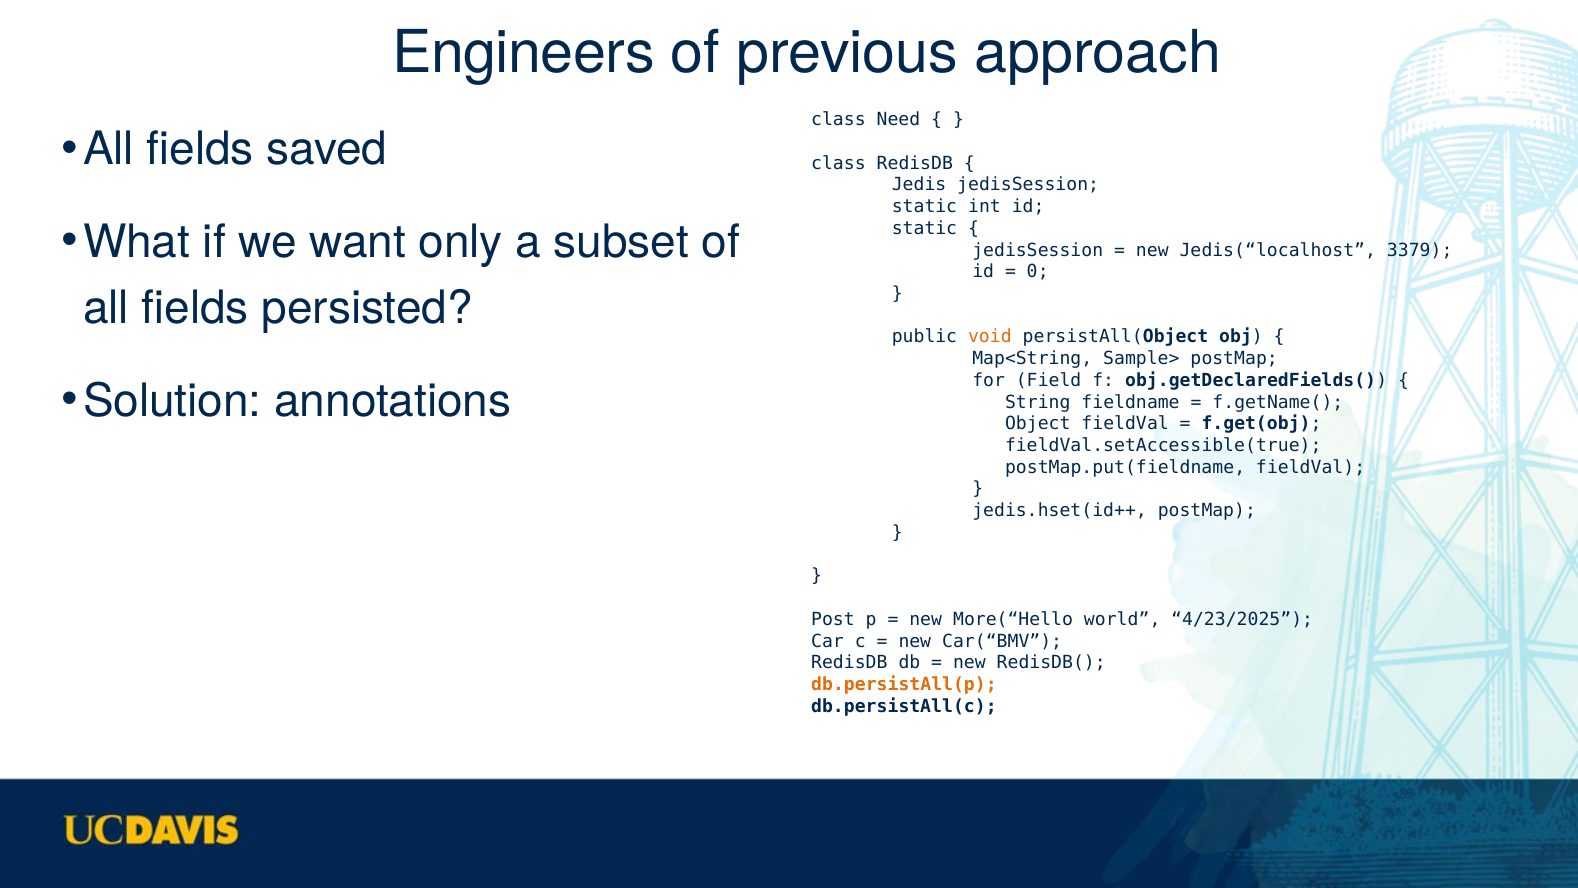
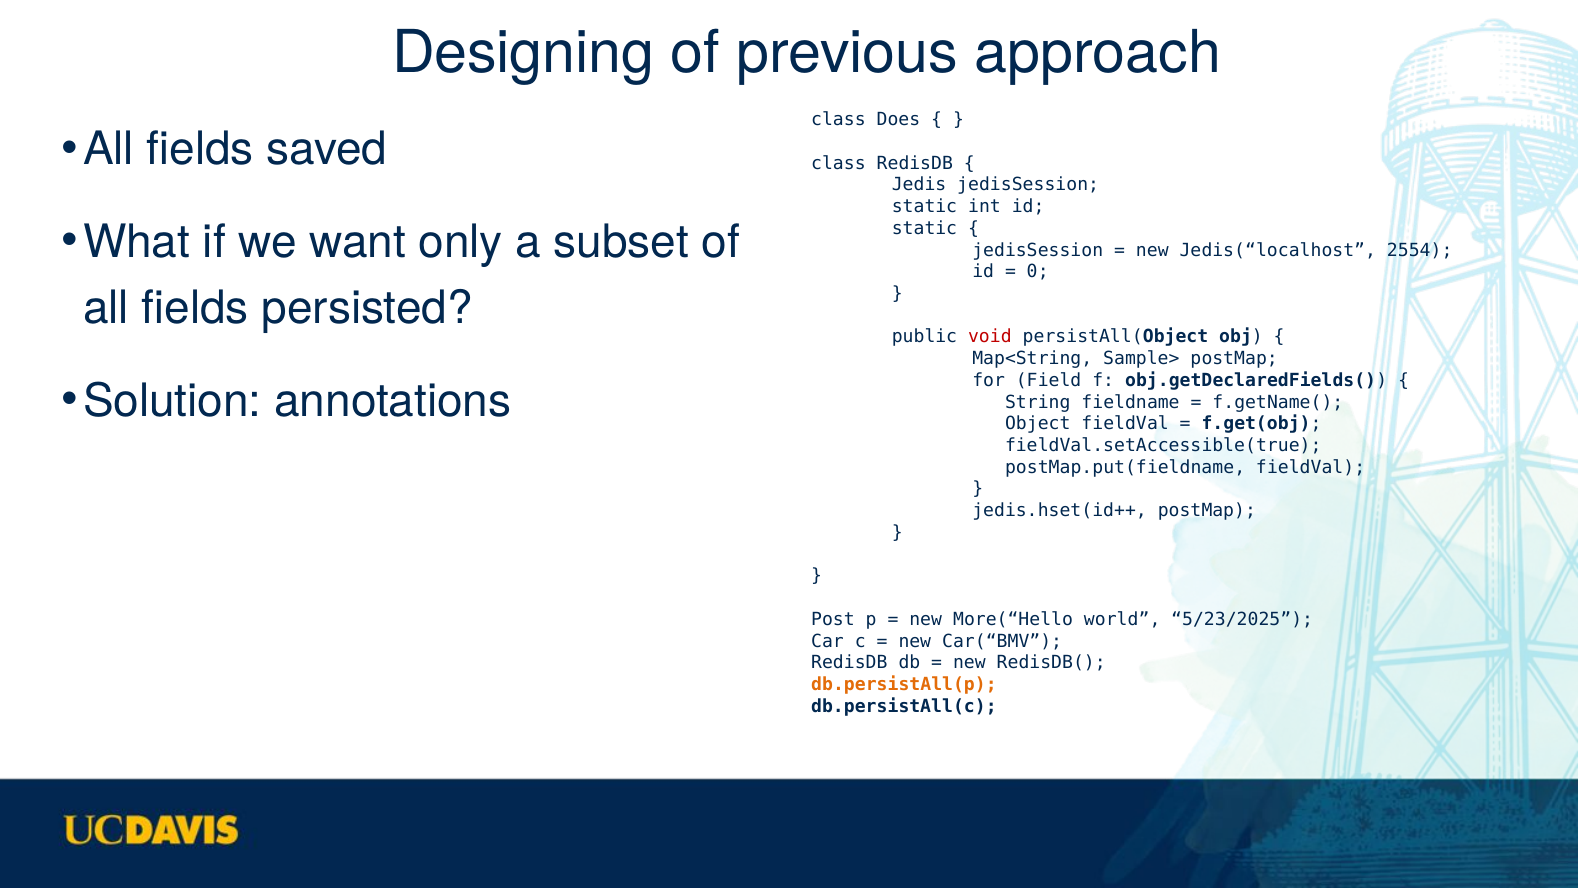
Engineers: Engineers -> Designing
Need: Need -> Does
3379: 3379 -> 2554
void colour: orange -> red
4/23/2025: 4/23/2025 -> 5/23/2025
